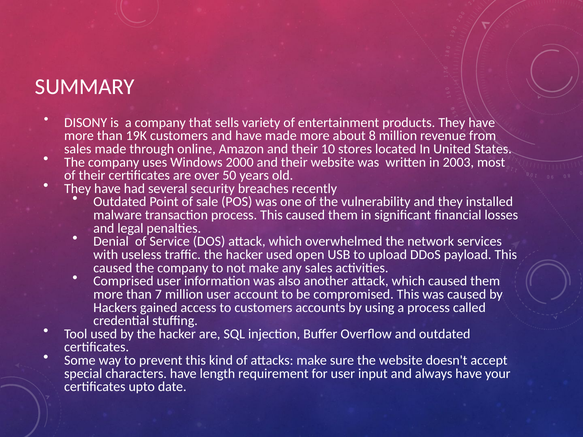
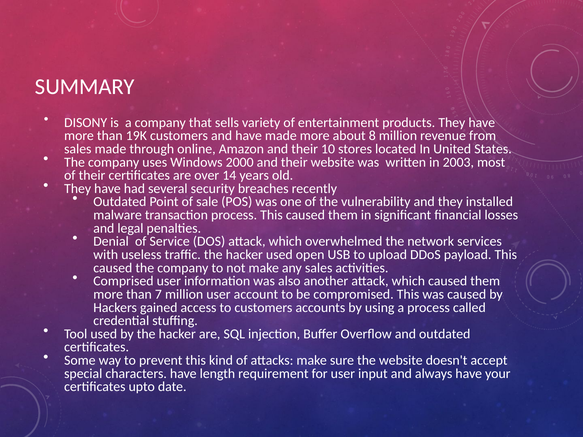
50: 50 -> 14
